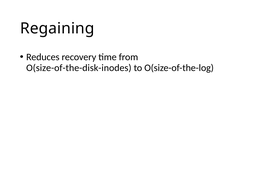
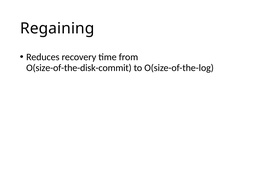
O(size-of-the-disk-inodes: O(size-of-the-disk-inodes -> O(size-of-the-disk-commit
